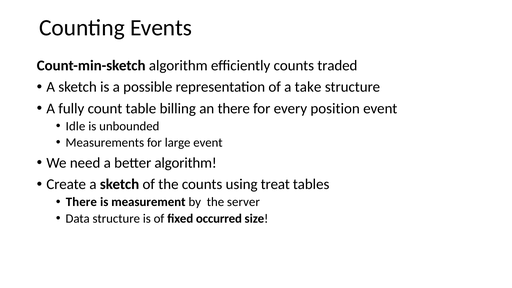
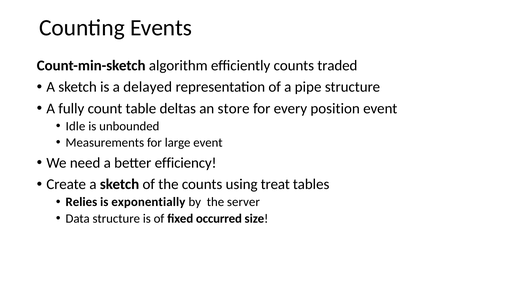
possible: possible -> delayed
take: take -> pipe
billing: billing -> deltas
an there: there -> store
better algorithm: algorithm -> efficiency
There at (81, 202): There -> Relies
measurement: measurement -> exponentially
